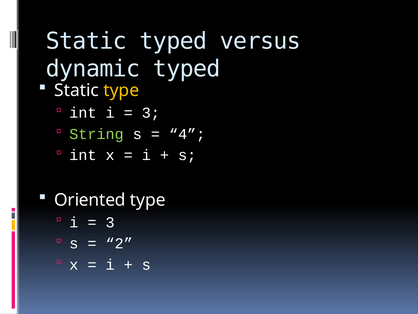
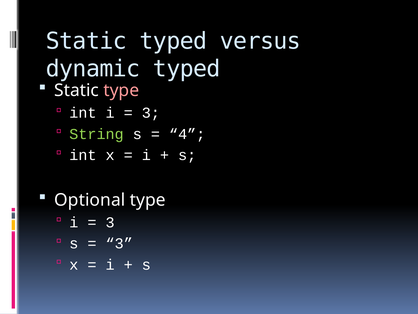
type at (121, 90) colour: yellow -> pink
Oriented: Oriented -> Optional
2 at (119, 243): 2 -> 3
